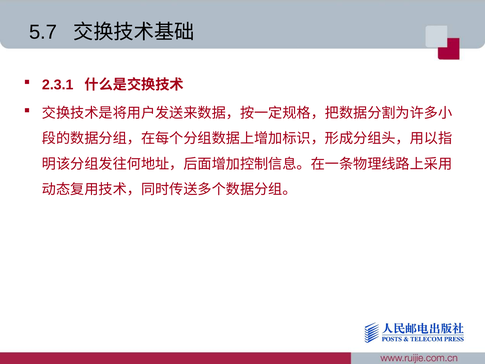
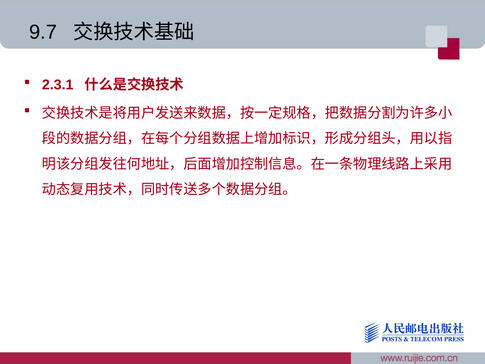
5.7: 5.7 -> 9.7
